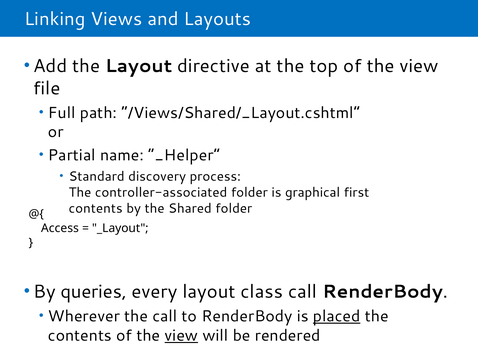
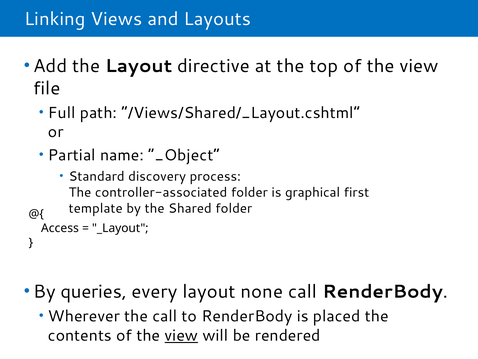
_Helper: _Helper -> _Object
contents at (96, 208): contents -> template
class: class -> none
placed underline: present -> none
